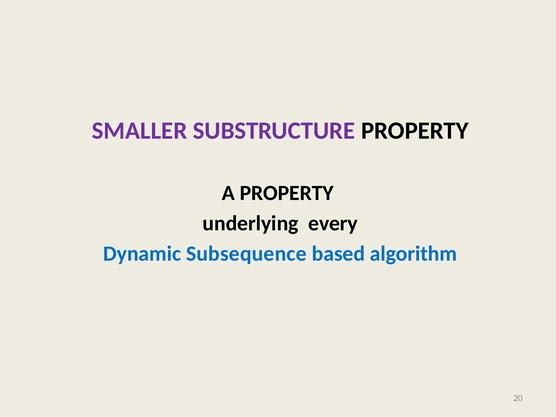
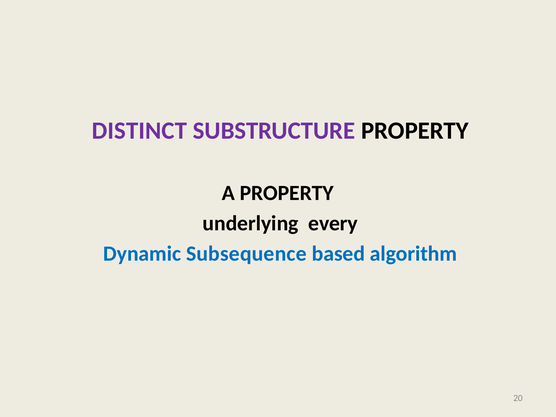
SMALLER: SMALLER -> DISTINCT
